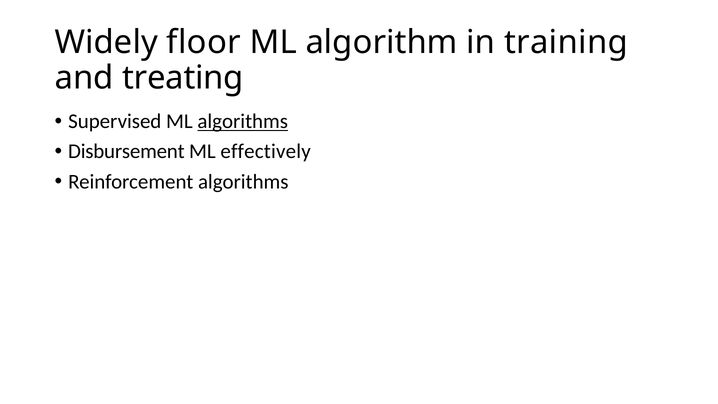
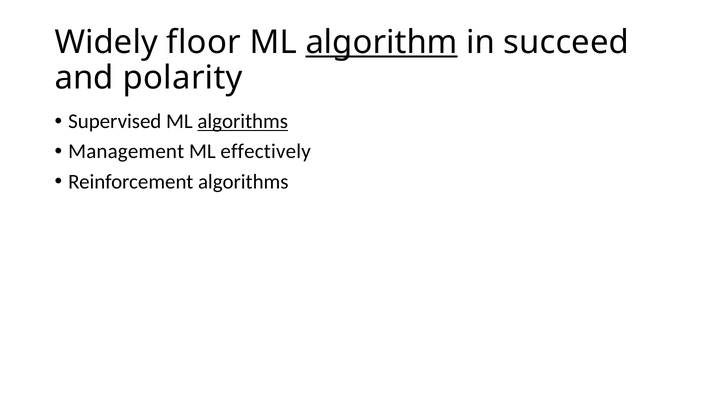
algorithm underline: none -> present
training: training -> succeed
treating: treating -> polarity
Disbursement: Disbursement -> Management
